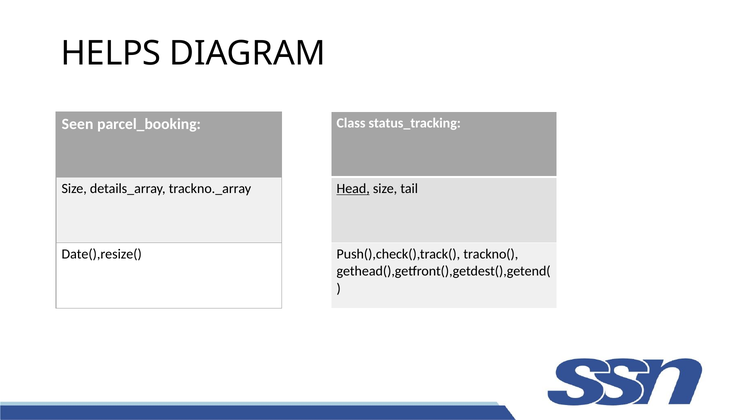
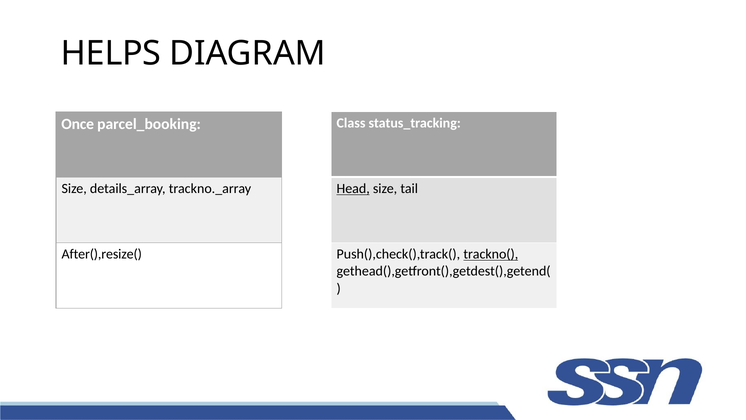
Seen: Seen -> Once
Date(),resize(: Date(),resize( -> After(),resize(
trackno( underline: none -> present
